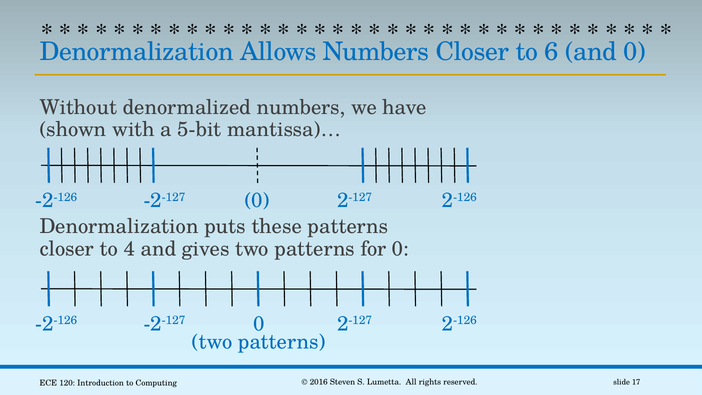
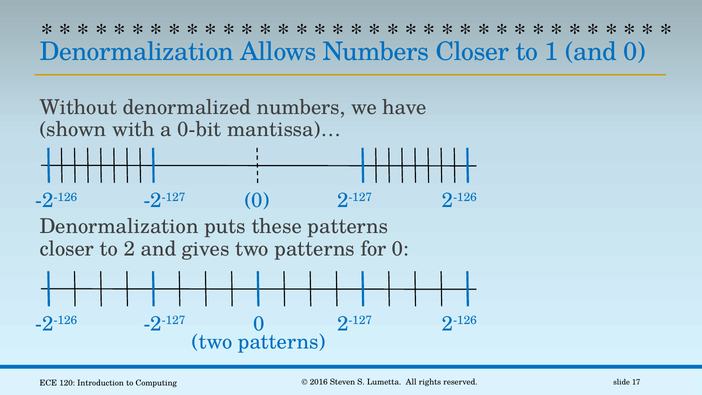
6: 6 -> 1
5-bit: 5-bit -> 0-bit
4: 4 -> 2
